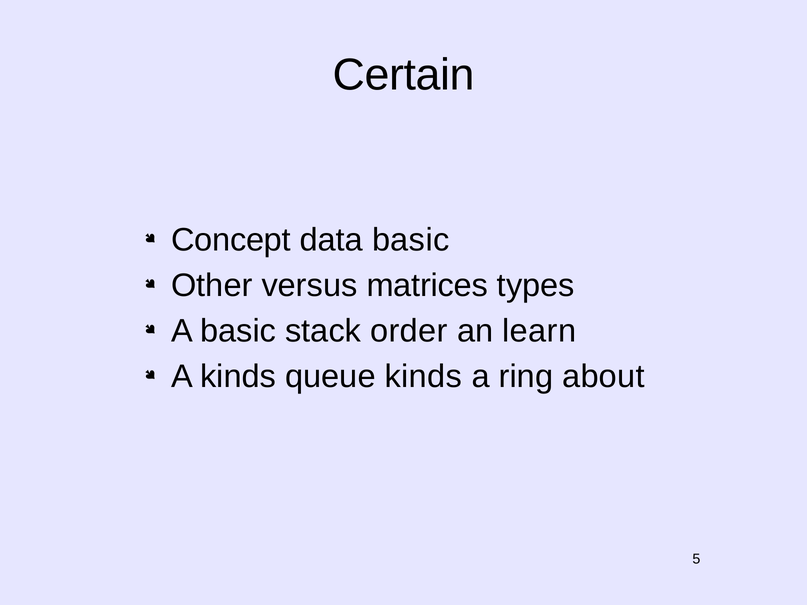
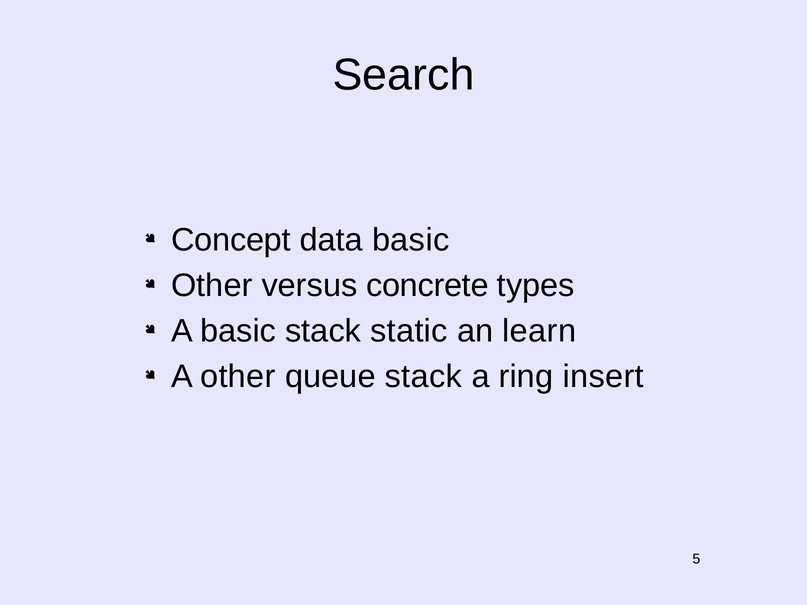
Certain: Certain -> Search
matrices: matrices -> concrete
order: order -> static
A kinds: kinds -> other
queue kinds: kinds -> stack
about: about -> insert
